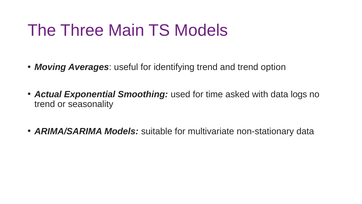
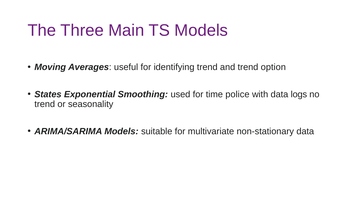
Actual: Actual -> States
asked: asked -> police
